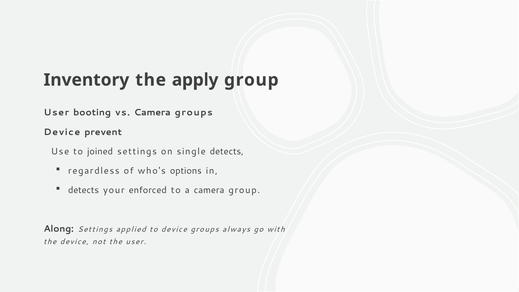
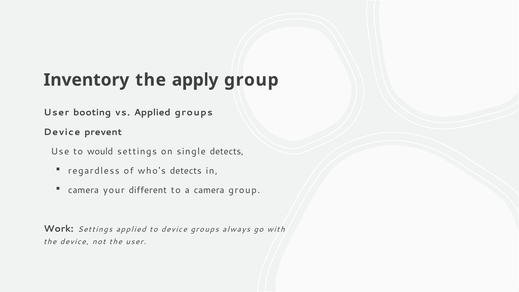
vs Camera: Camera -> Applied
joined: joined -> would
who's options: options -> detects
detects at (84, 190): detects -> camera
enforced: enforced -> different
Along: Along -> Work
